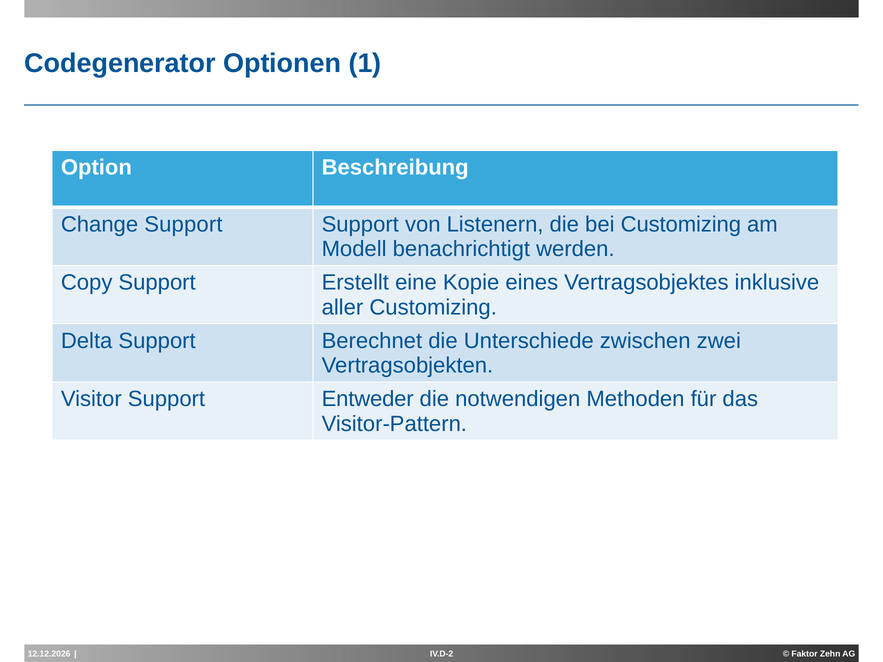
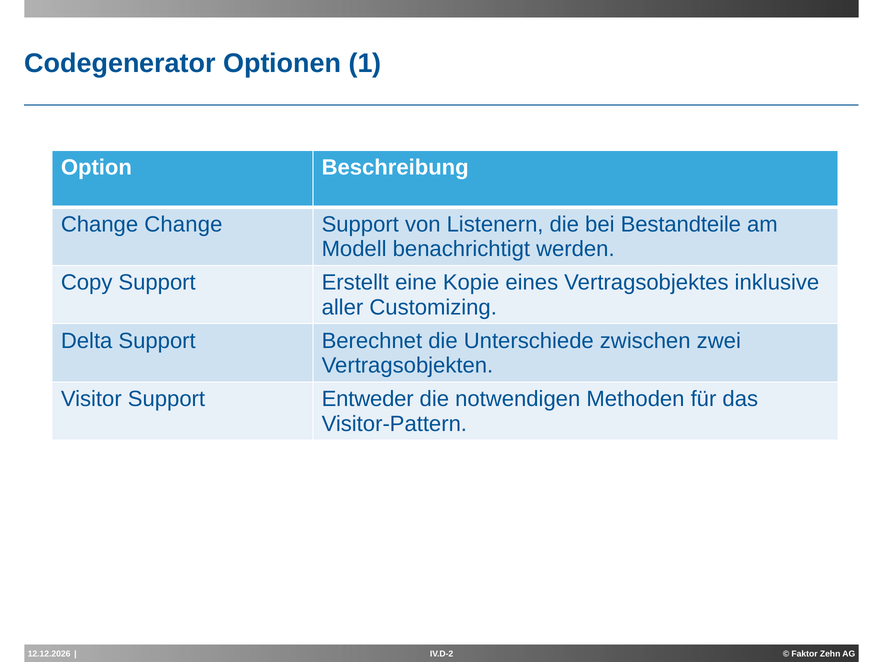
Change Support: Support -> Change
bei Customizing: Customizing -> Bestandteile
